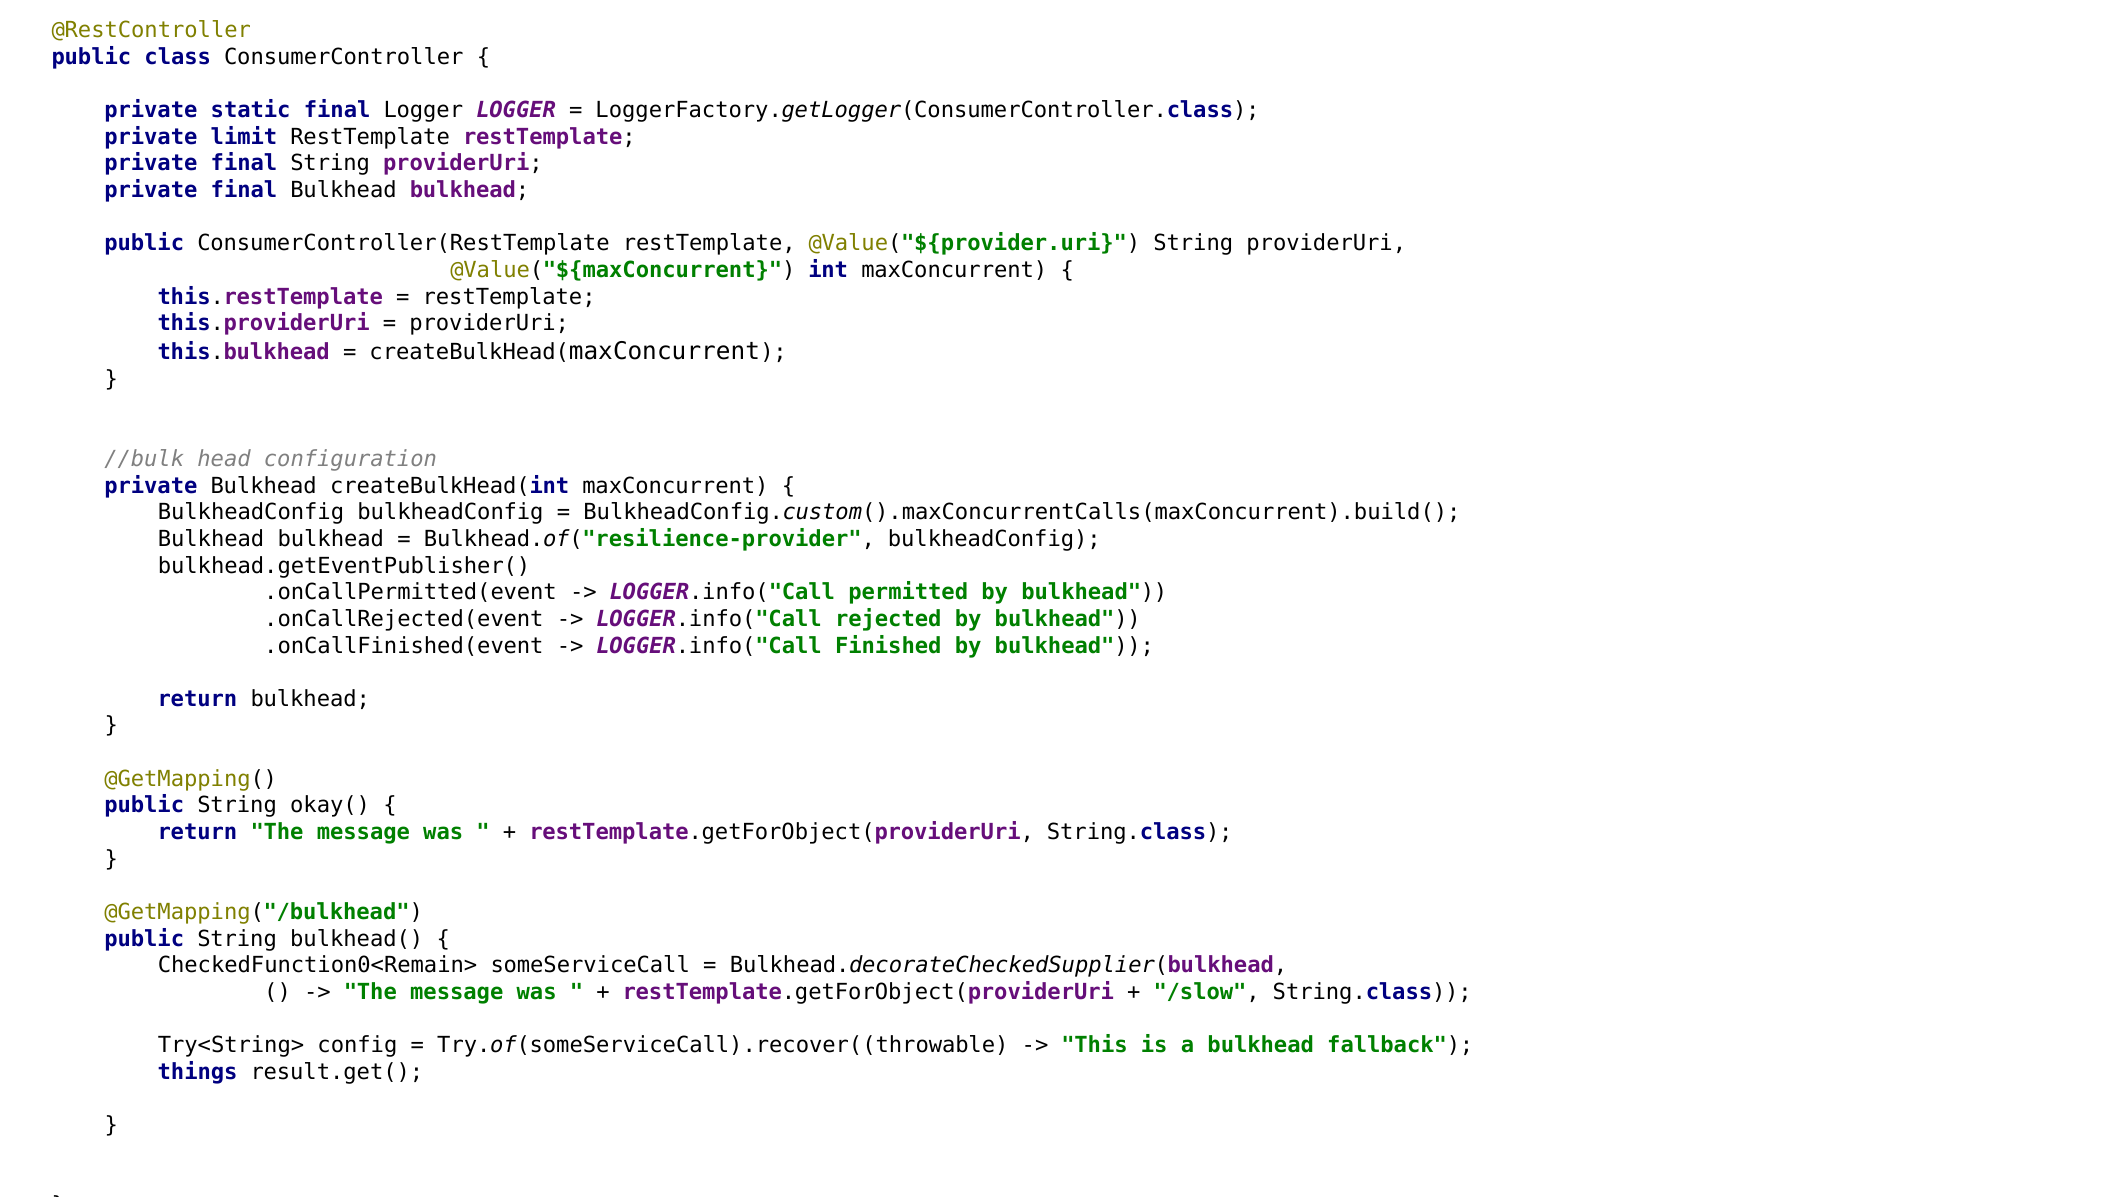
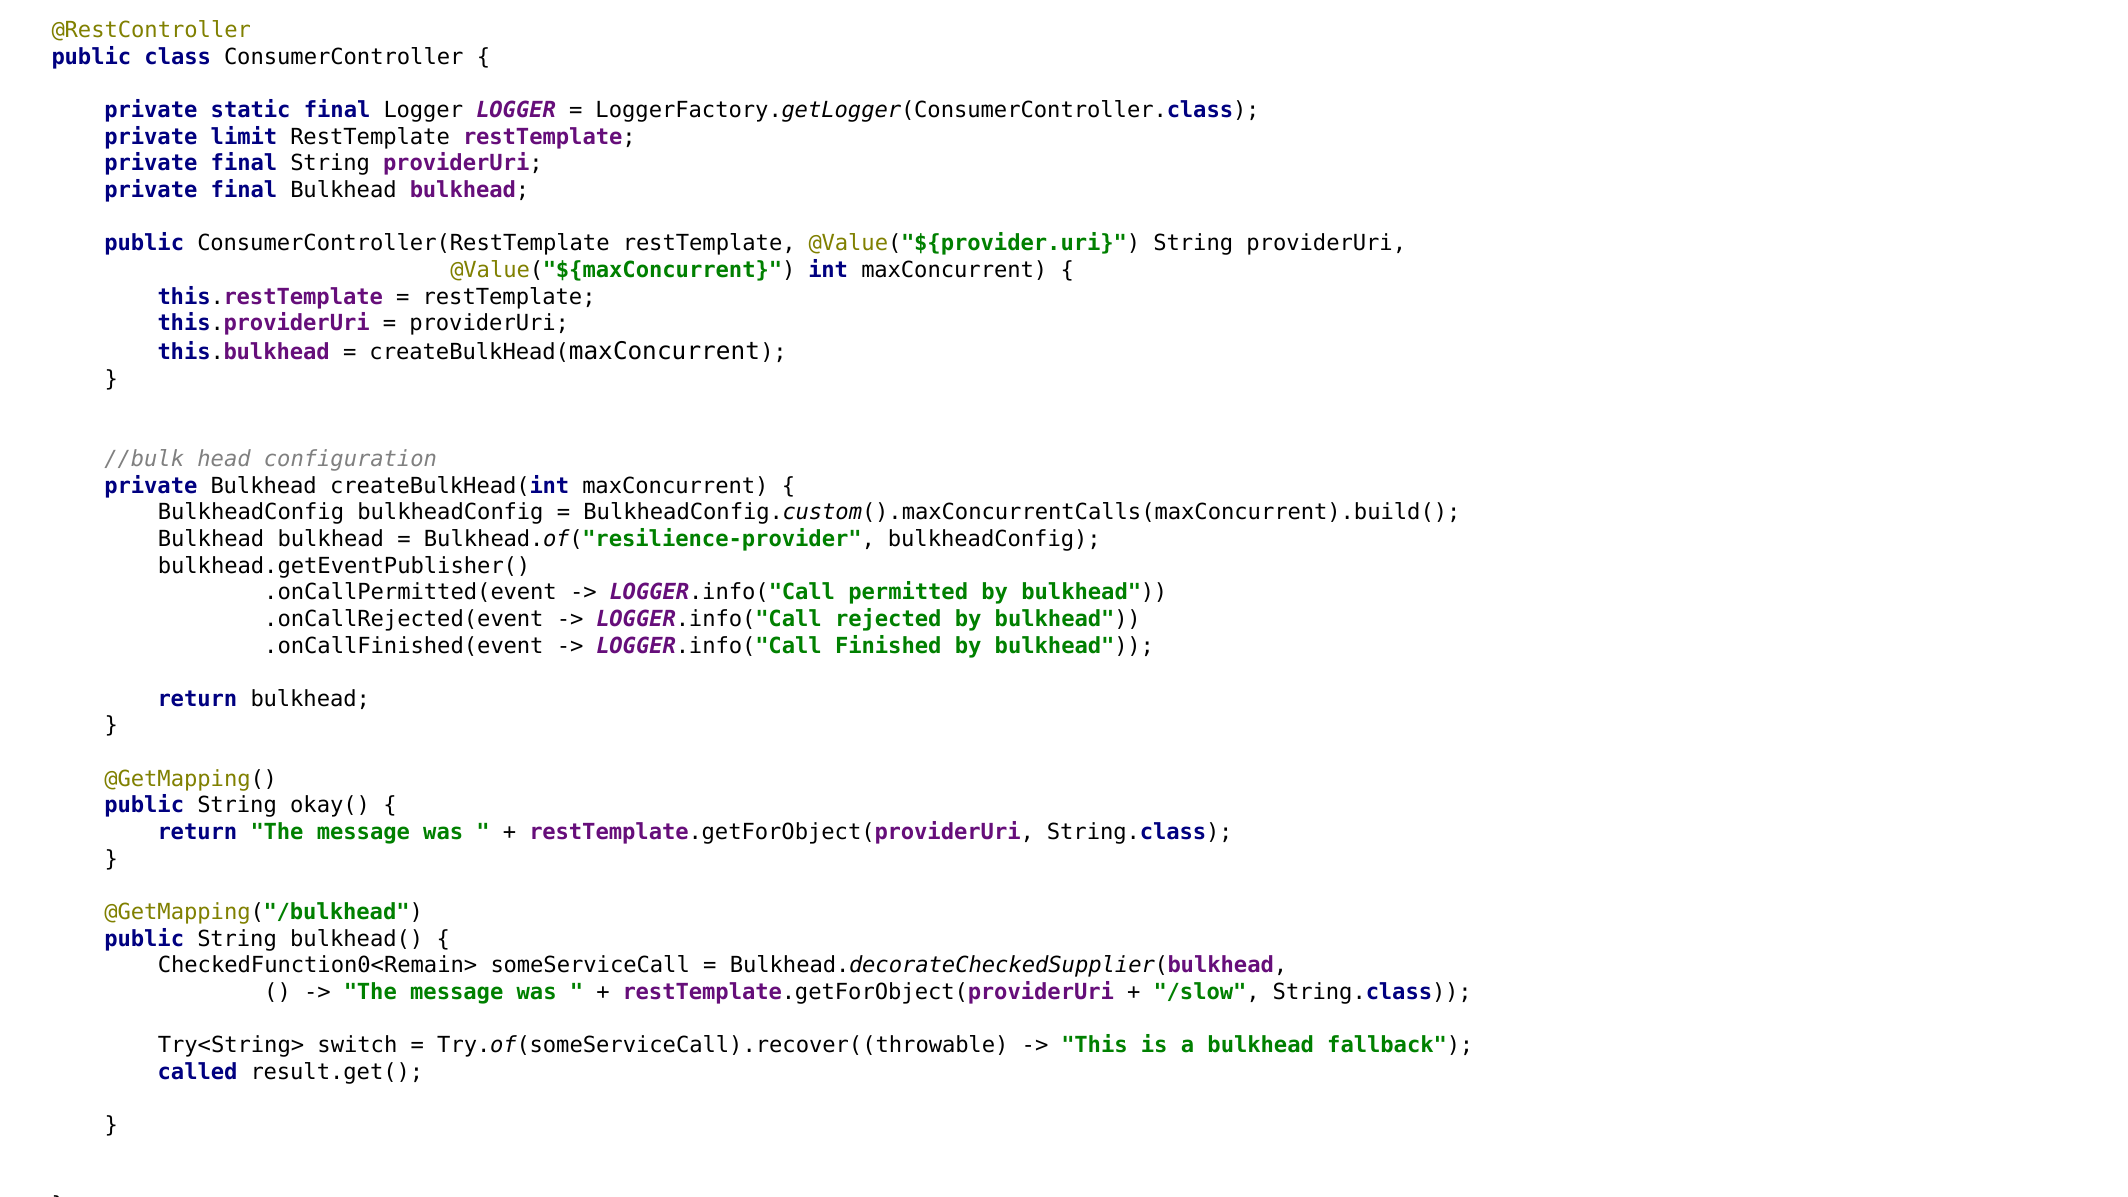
config: config -> switch
things: things -> called
